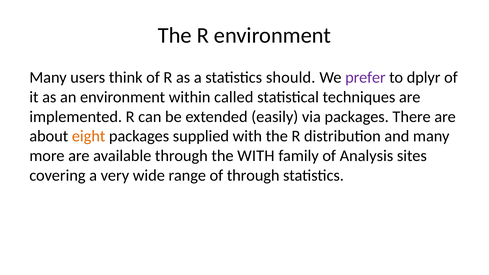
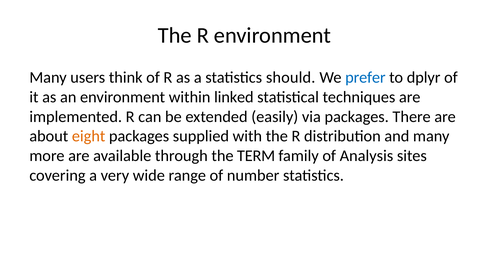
prefer colour: purple -> blue
called: called -> linked
the WITH: WITH -> TERM
of through: through -> number
